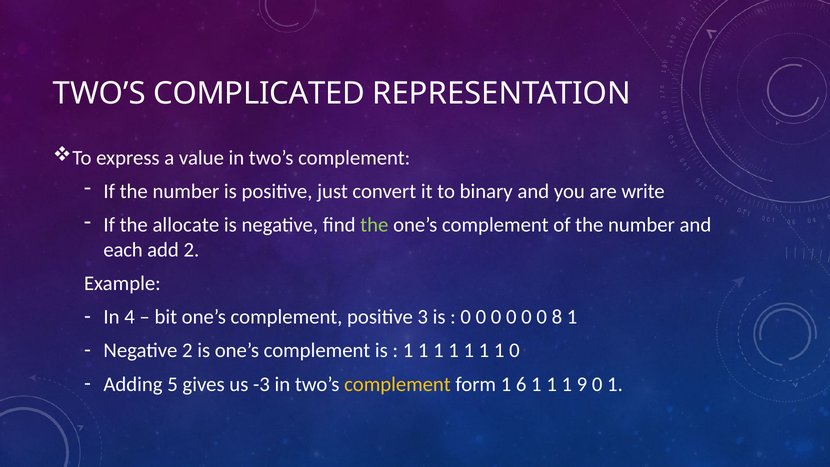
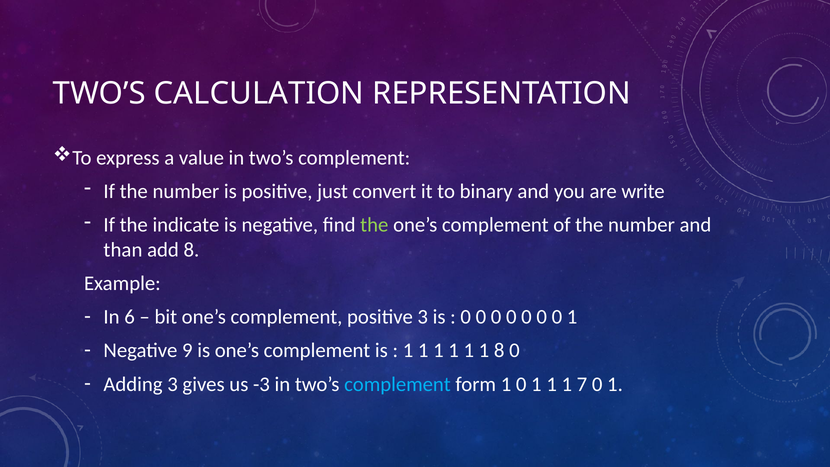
COMPLICATED: COMPLICATED -> CALCULATION
allocate: allocate -> indicate
each: each -> than
add 2: 2 -> 8
4: 4 -> 6
8 at (557, 317): 8 -> 0
Negative 2: 2 -> 9
1 at (499, 351): 1 -> 8
Adding 5: 5 -> 3
complement at (397, 384) colour: yellow -> light blue
1 6: 6 -> 0
9: 9 -> 7
